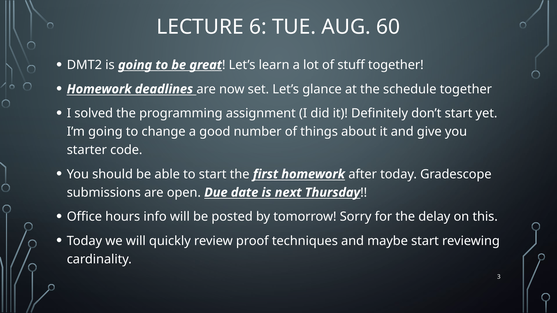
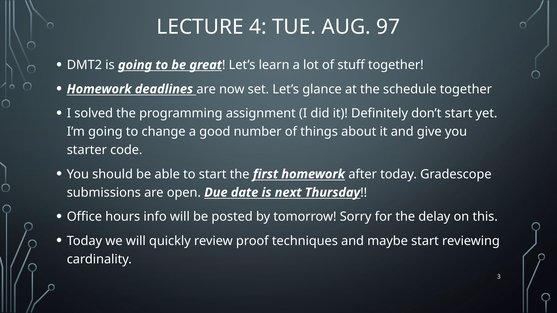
6: 6 -> 4
60: 60 -> 97
